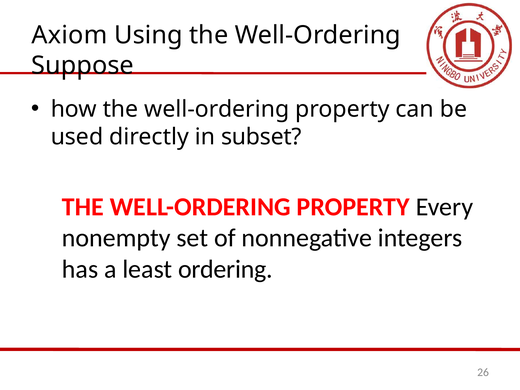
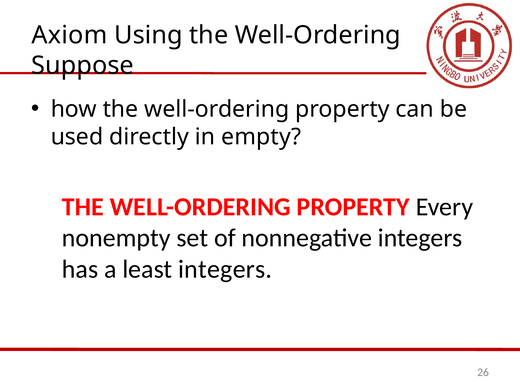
subset: subset -> empty
least ordering: ordering -> integers
